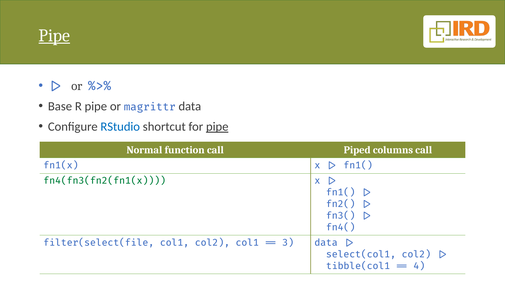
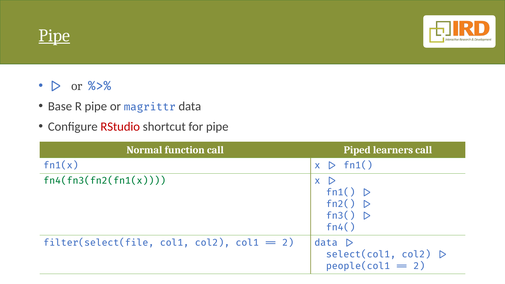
RStudio colour: blue -> red
pipe at (217, 127) underline: present -> none
columns: columns -> learners
3 at (288, 243): 3 -> 2
tibble(col1: tibble(col1 -> people(col1
4 at (419, 266): 4 -> 2
